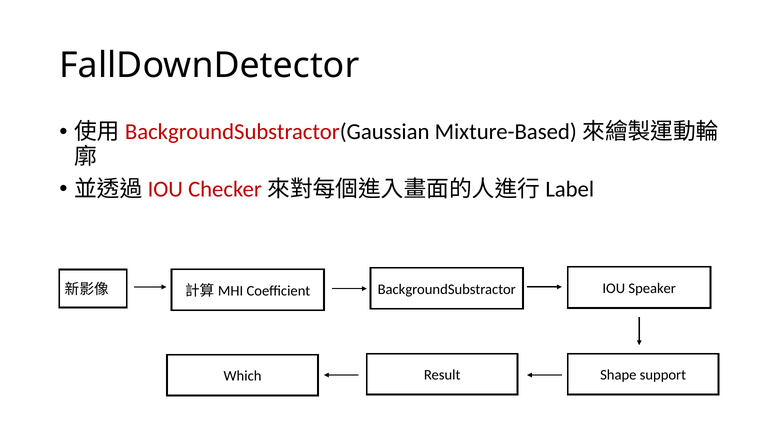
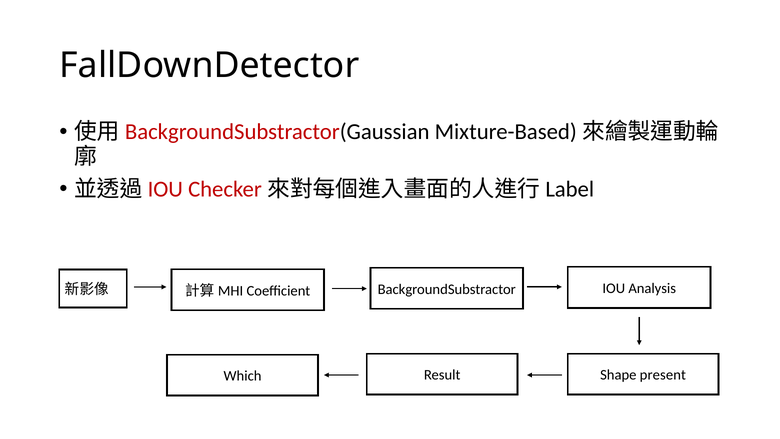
Speaker: Speaker -> Analysis
support: support -> present
